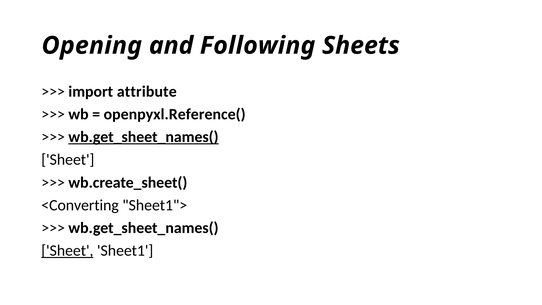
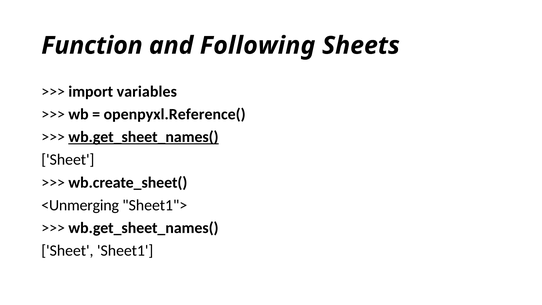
Opening: Opening -> Function
attribute: attribute -> variables
<Converting: <Converting -> <Unmerging
Sheet at (67, 250) underline: present -> none
